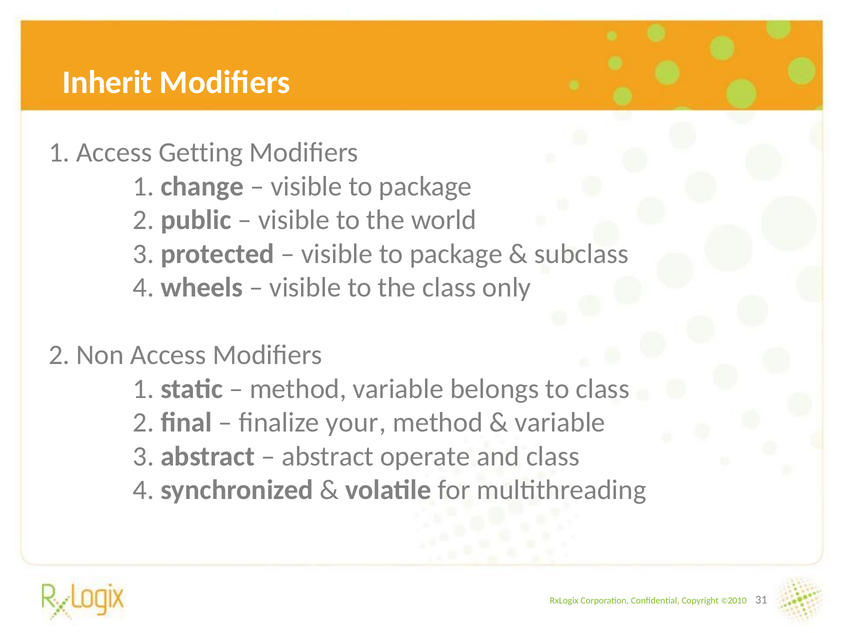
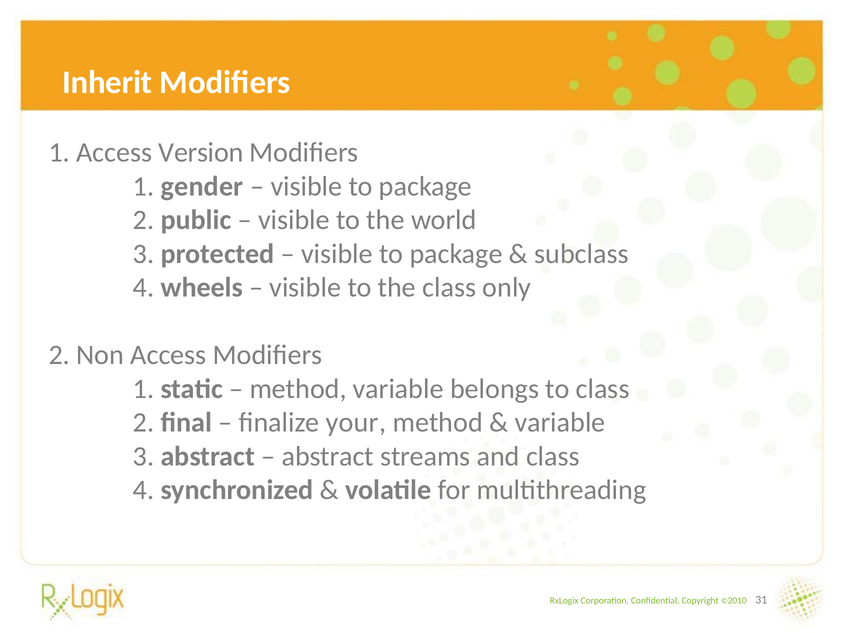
Getting: Getting -> Version
change: change -> gender
operate: operate -> streams
